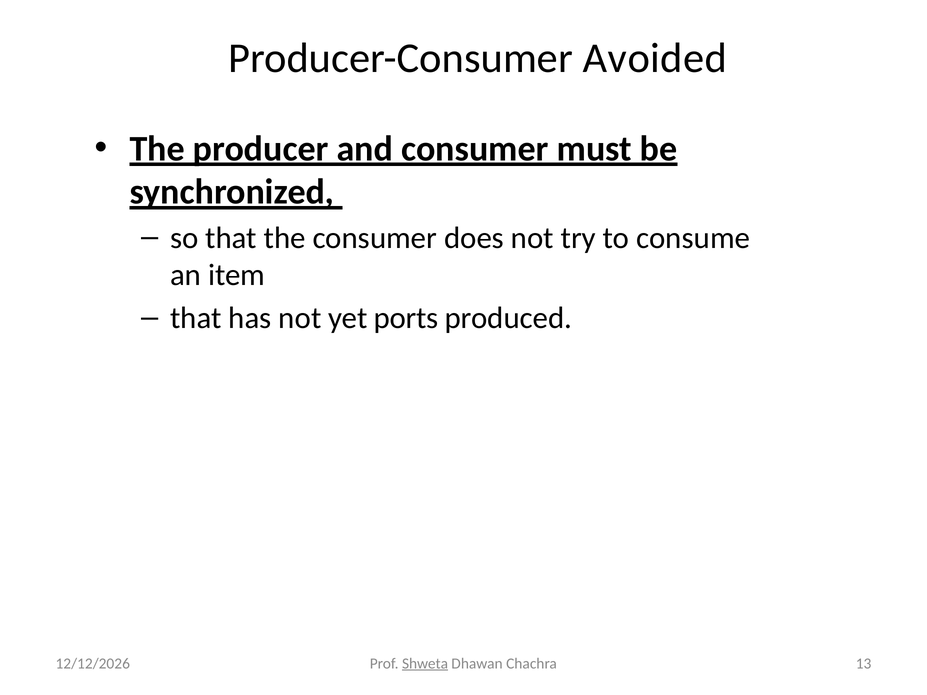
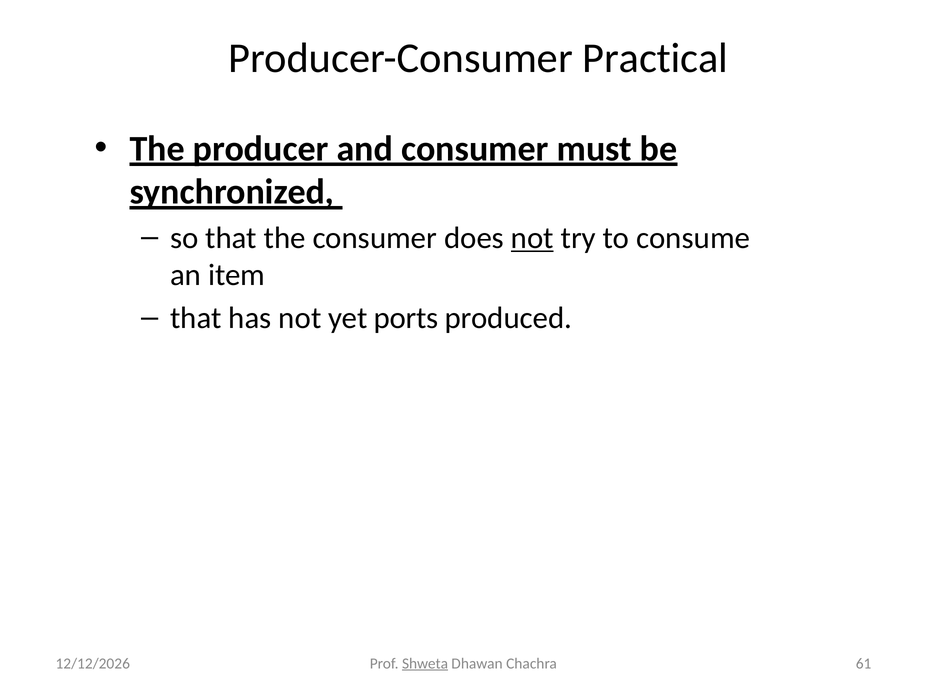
Avoided: Avoided -> Practical
not at (532, 238) underline: none -> present
13: 13 -> 61
